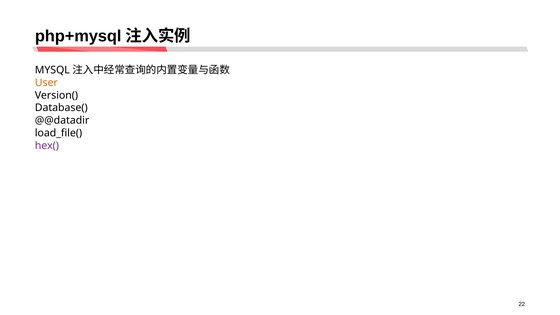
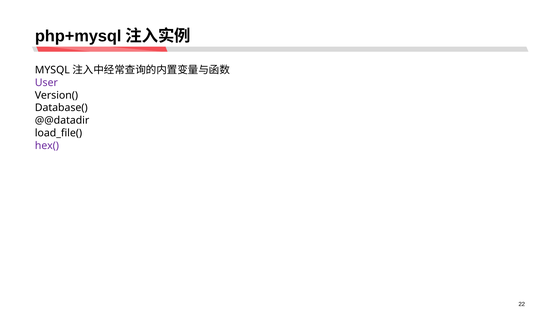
User colour: orange -> purple
